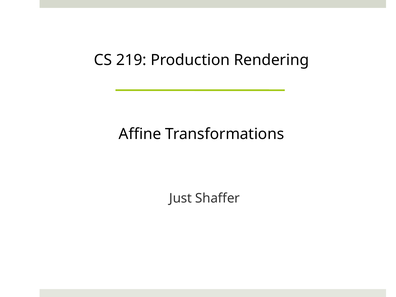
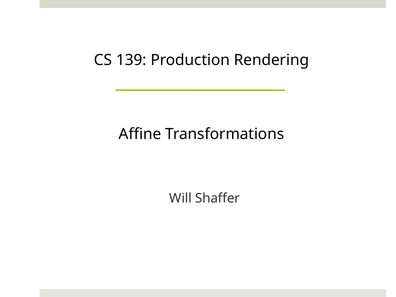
219: 219 -> 139
Just: Just -> Will
